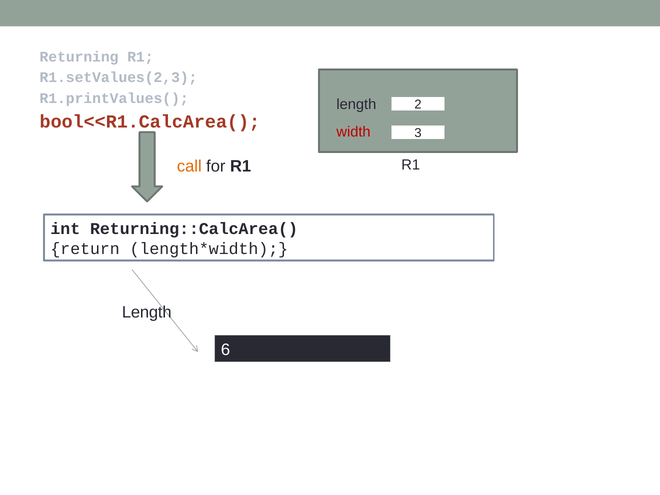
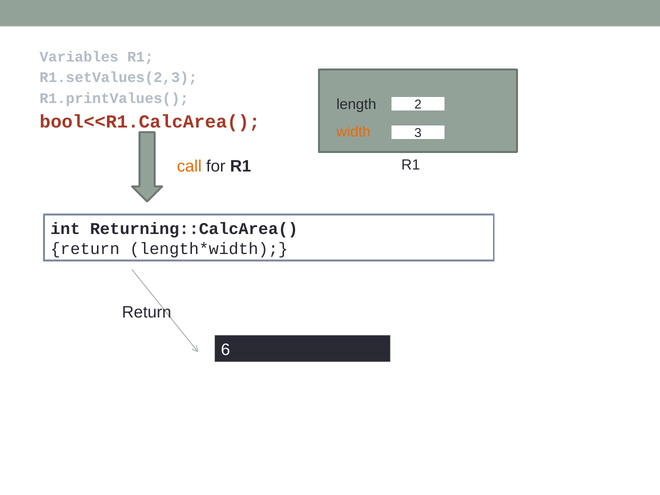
Returning: Returning -> Variables
width colour: red -> orange
Length at (147, 312): Length -> Return
